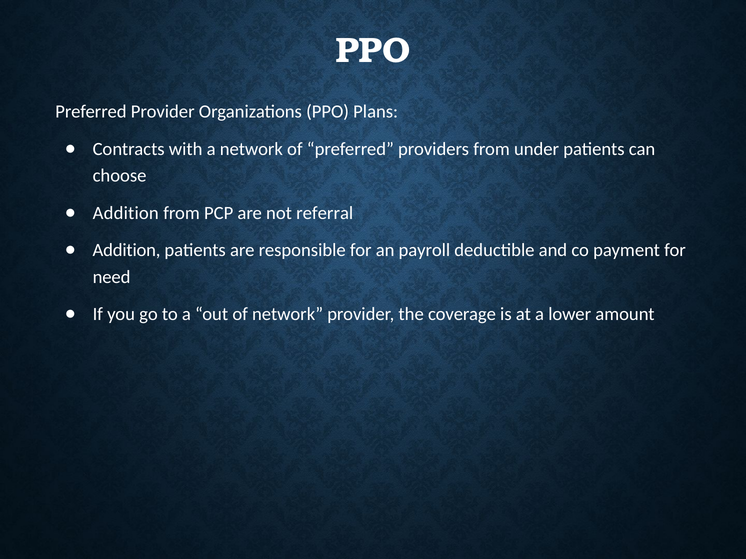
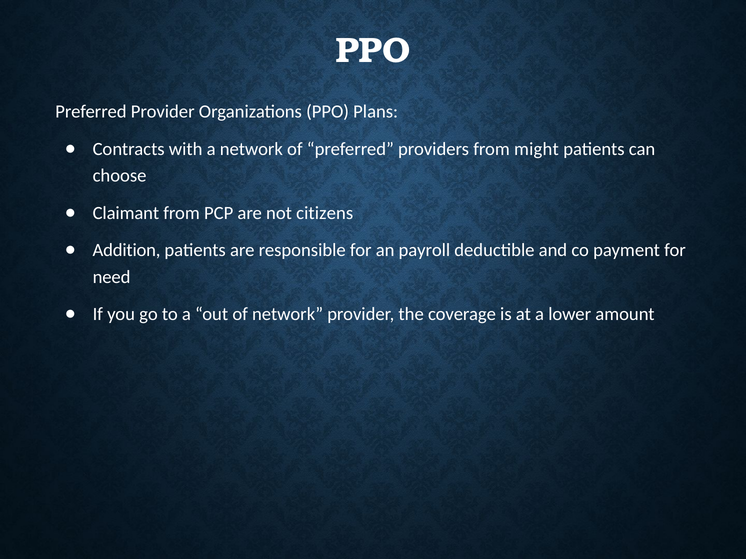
under: under -> might
Addition at (126, 213): Addition -> Claimant
referral: referral -> citizens
